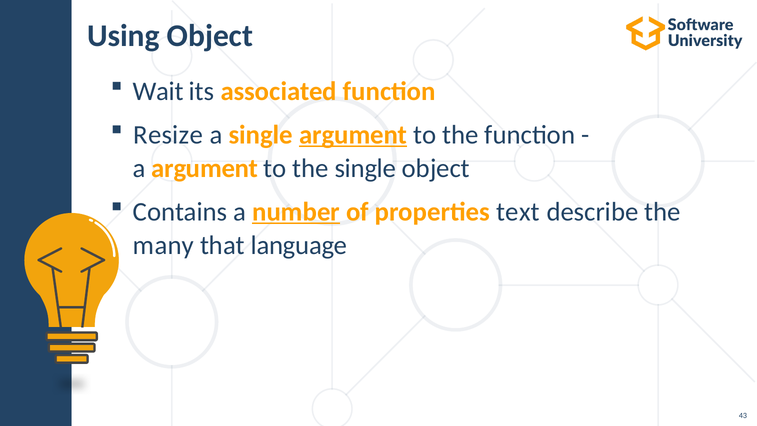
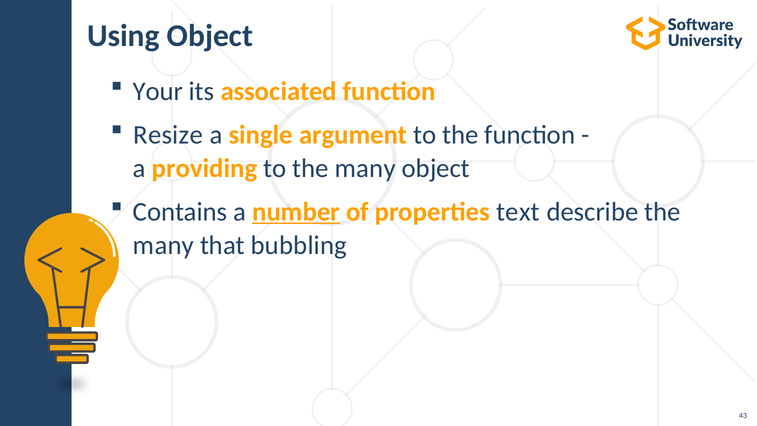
Wait: Wait -> Your
argument at (353, 135) underline: present -> none
a argument: argument -> providing
to the single: single -> many
language: language -> bubbling
